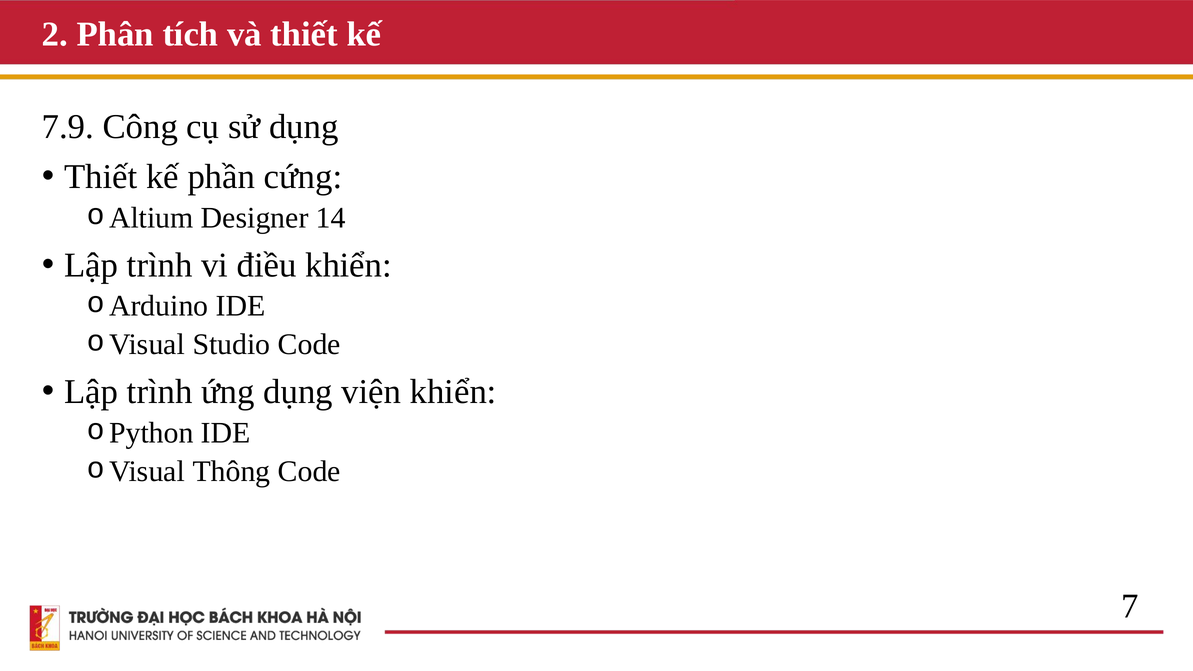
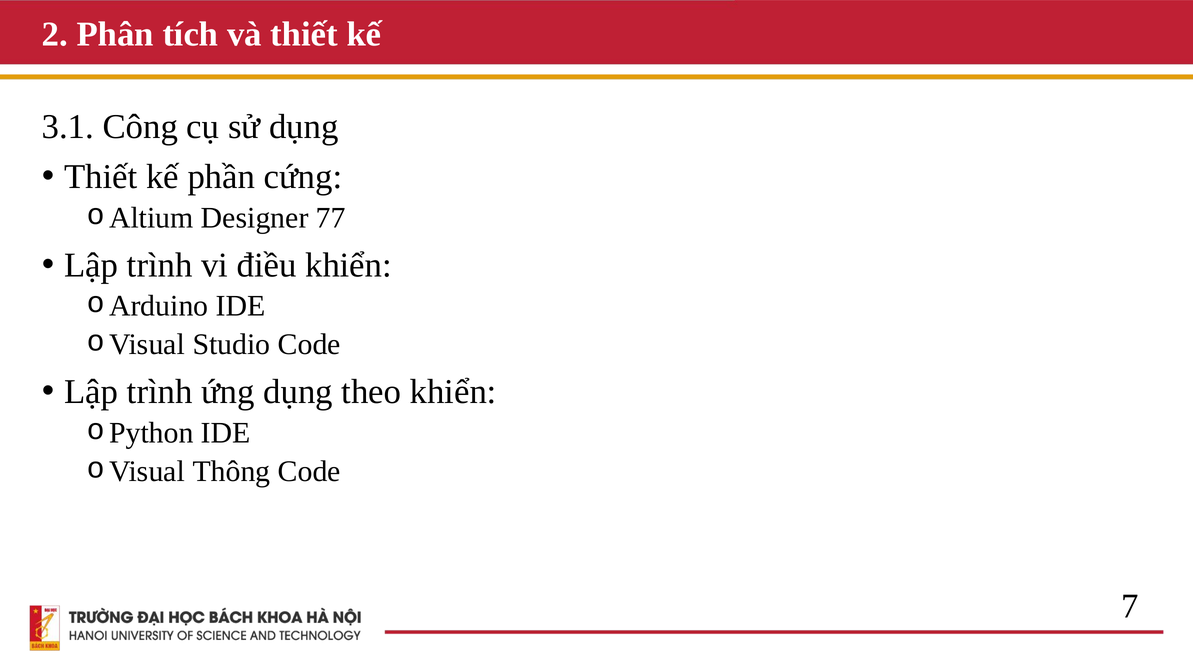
7.9: 7.9 -> 3.1
14: 14 -> 77
viện: viện -> theo
